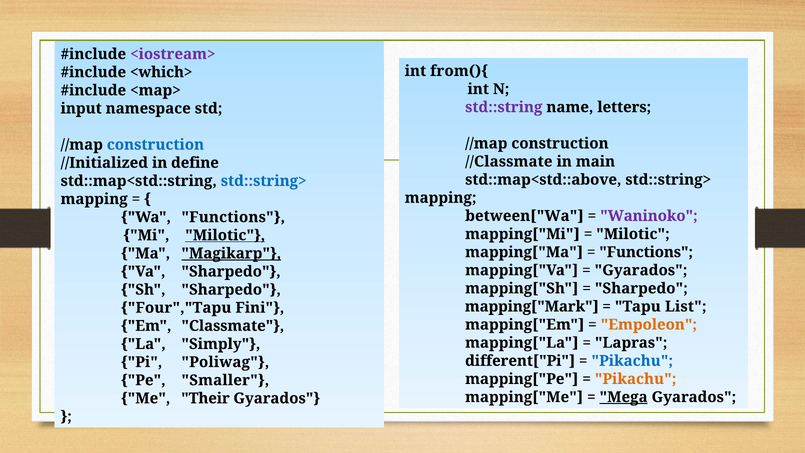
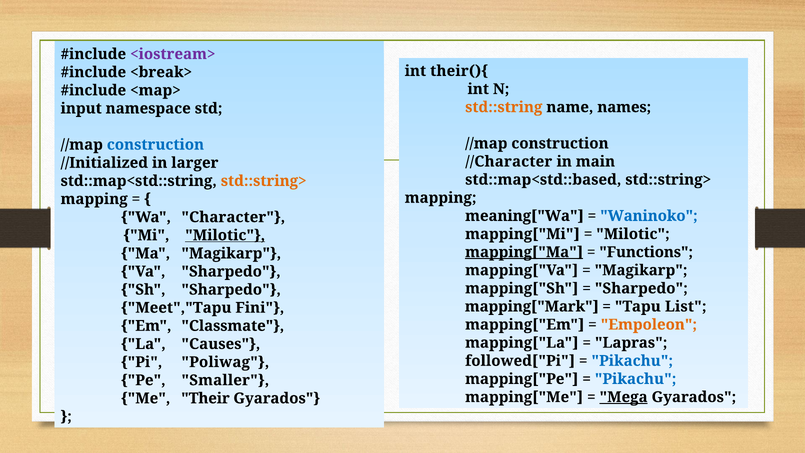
from(){: from(){ -> their(){
<which>: <which> -> <break>
std::string colour: purple -> orange
letters: letters -> names
//Classmate: //Classmate -> //Character
define: define -> larger
std::map<std::above: std::map<std::above -> std::map<std::based
std::string> at (264, 181) colour: blue -> orange
between["Wa: between["Wa -> meaning["Wa
Waninoko colour: purple -> blue
Wa Functions: Functions -> Character
mapping["Ma underline: none -> present
Magikarp at (231, 253) underline: present -> none
Gyarados at (641, 270): Gyarados -> Magikarp
Four","Tapu: Four","Tapu -> Meet","Tapu
Simply: Simply -> Causes
different["Pi: different["Pi -> followed["Pi
Pikachu at (636, 379) colour: orange -> blue
